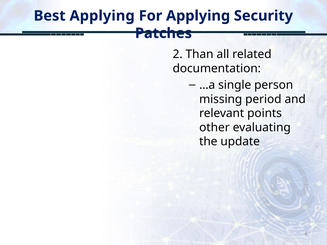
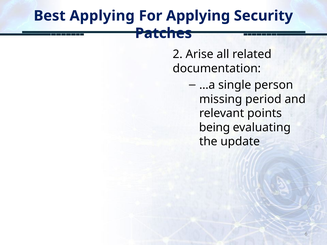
Than: Than -> Arise
other: other -> being
